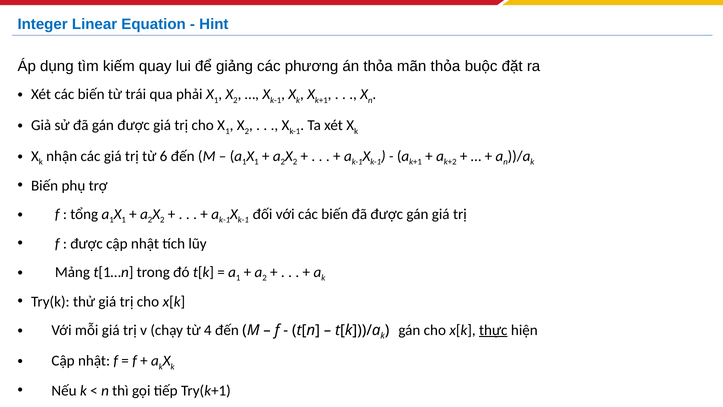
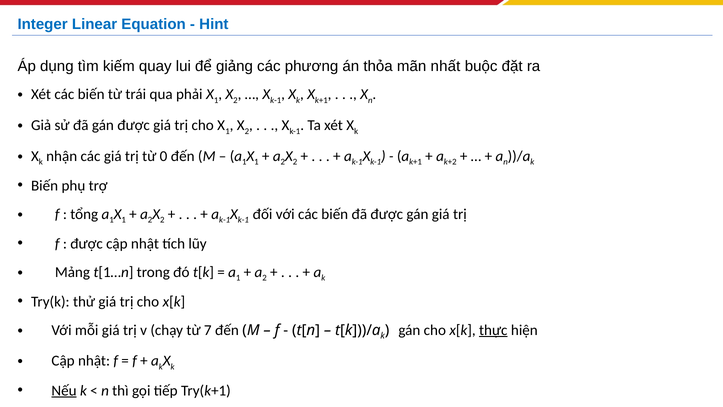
mãn thỏa: thỏa -> nhất
6: 6 -> 0
4: 4 -> 7
Nếu underline: none -> present
